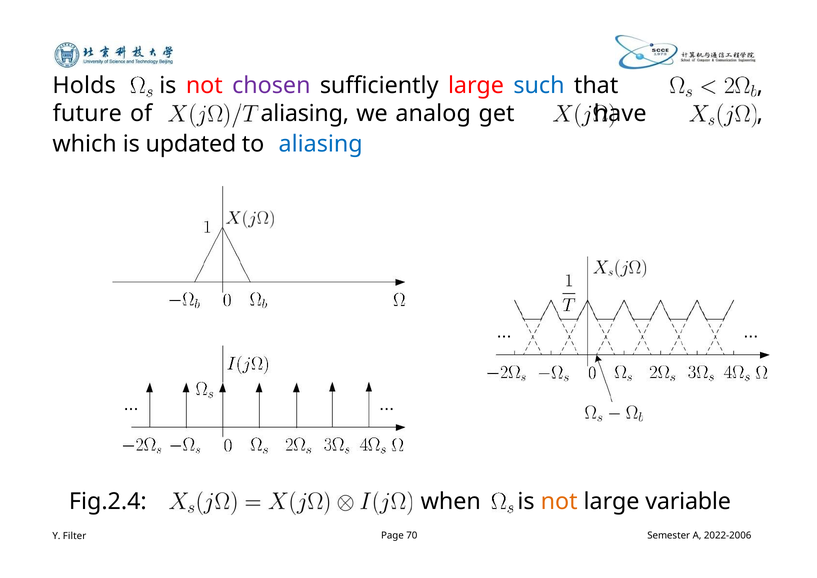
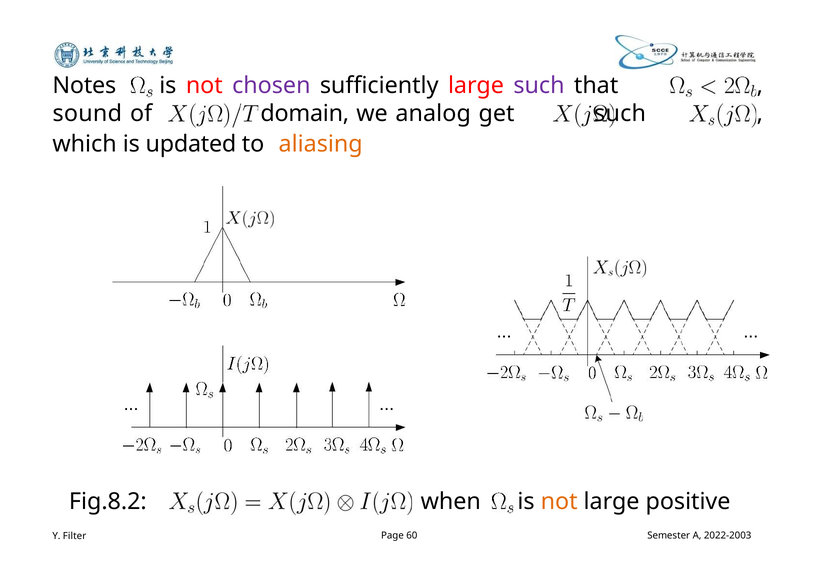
Holds: Holds -> Notes
such at (539, 85) colour: blue -> purple
future: future -> sound
of aliasing: aliasing -> domain
get have: have -> such
aliasing at (321, 144) colour: blue -> orange
Fig.2.4: Fig.2.4 -> Fig.8.2
variable: variable -> positive
70: 70 -> 60
2022-2006: 2022-2006 -> 2022-2003
